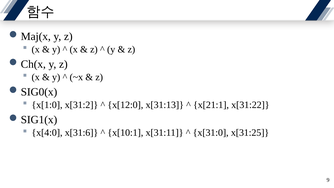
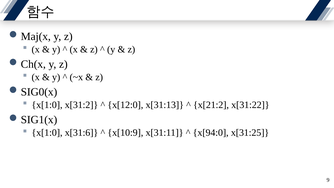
x[21:1: x[21:1 -> x[21:2
x[4:0 at (47, 133): x[4:0 -> x[1:0
x[10:1: x[10:1 -> x[10:9
x[31:0: x[31:0 -> x[94:0
